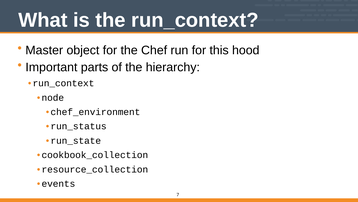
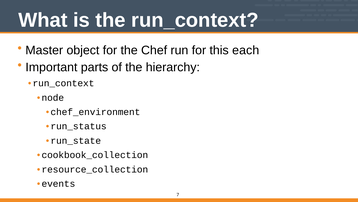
hood: hood -> each
